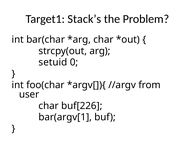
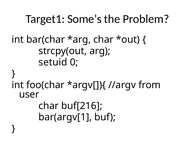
Stack’s: Stack’s -> Some’s
buf[226: buf[226 -> buf[216
